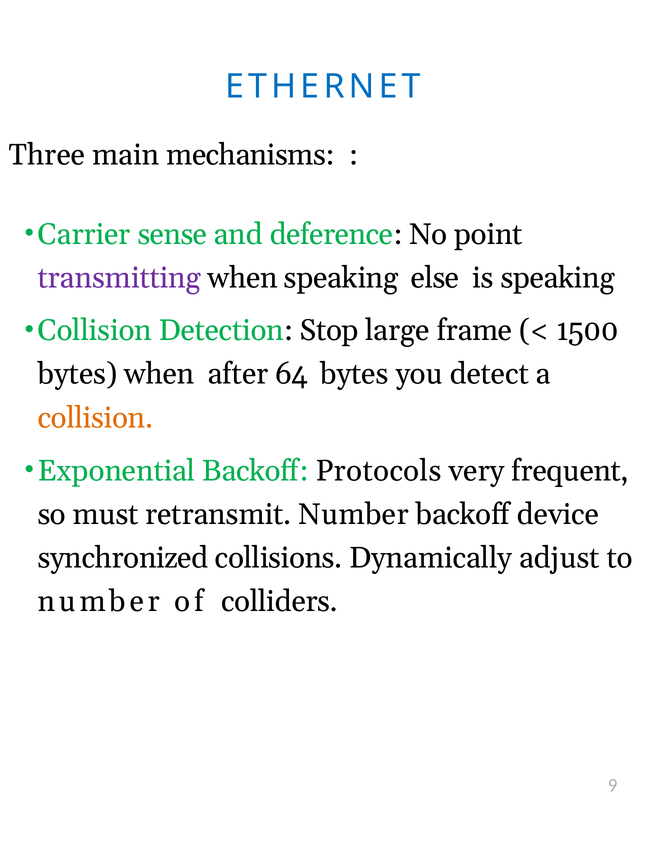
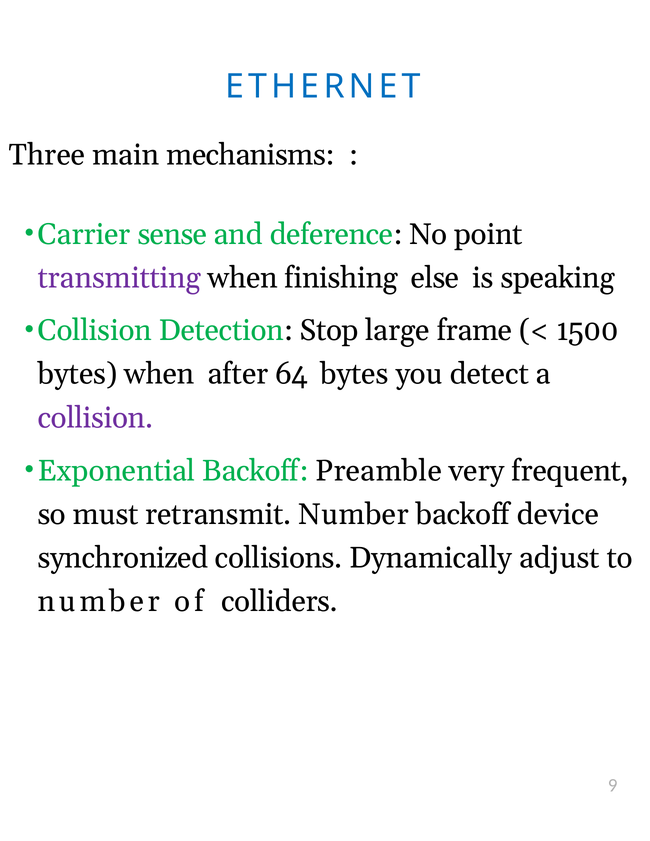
when speaking: speaking -> finishing
collision at (95, 418) colour: orange -> purple
Protocols: Protocols -> Preamble
